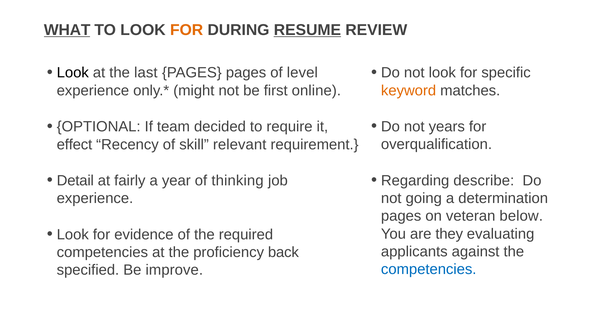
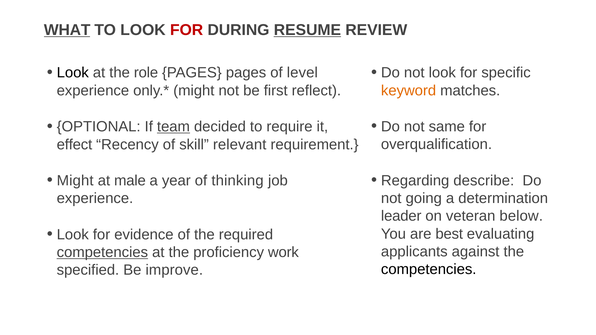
FOR at (187, 30) colour: orange -> red
last: last -> role
online: online -> reflect
years: years -> same
team underline: none -> present
Detail at (75, 181): Detail -> Might
fairly: fairly -> male
pages at (401, 216): pages -> leader
they: they -> best
competencies at (102, 252) underline: none -> present
back: back -> work
competencies at (429, 270) colour: blue -> black
